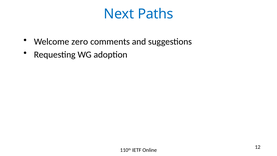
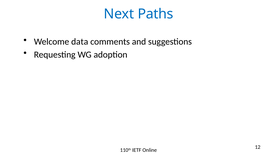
zero: zero -> data
